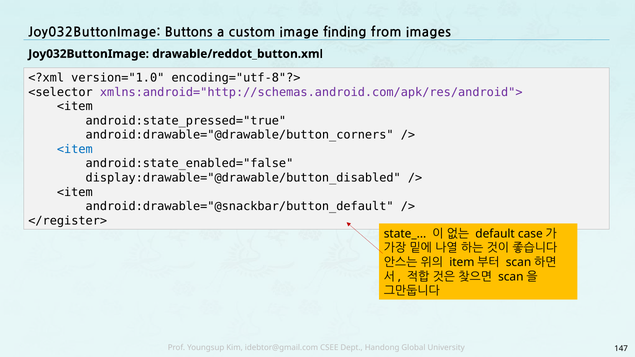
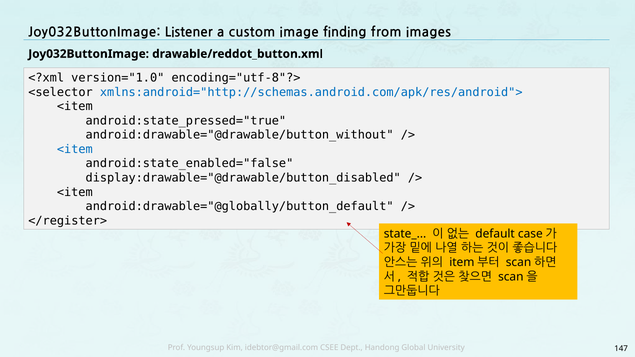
Buttons: Buttons -> Listener
xmlns:android="http://schemas.android.com/apk/res/android"> colour: purple -> blue
android:drawable="@drawable/button_corners: android:drawable="@drawable/button_corners -> android:drawable="@drawable/button_without
android:drawable="@snackbar/button_default: android:drawable="@snackbar/button_default -> android:drawable="@globally/button_default
